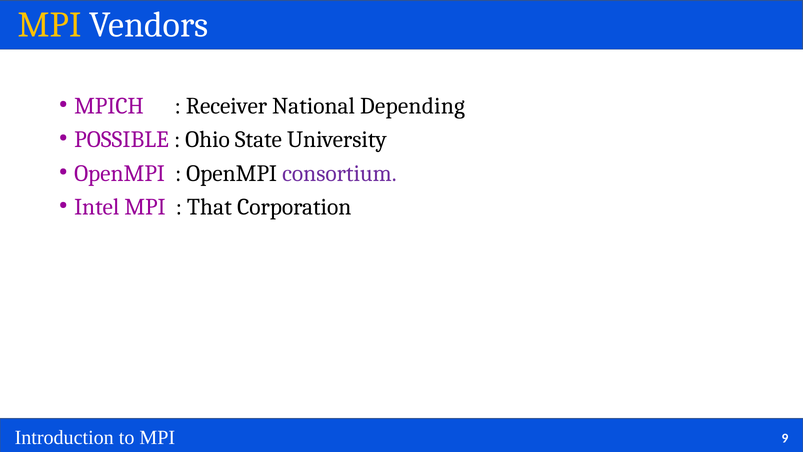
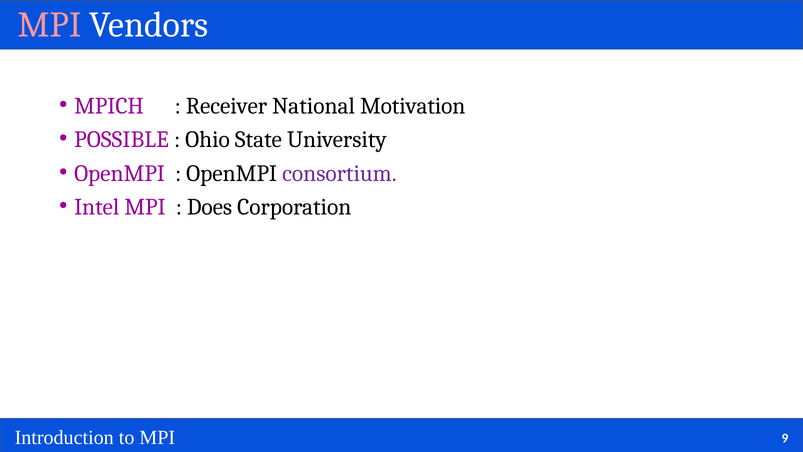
MPI at (50, 25) colour: yellow -> pink
Depending: Depending -> Motivation
That: That -> Does
